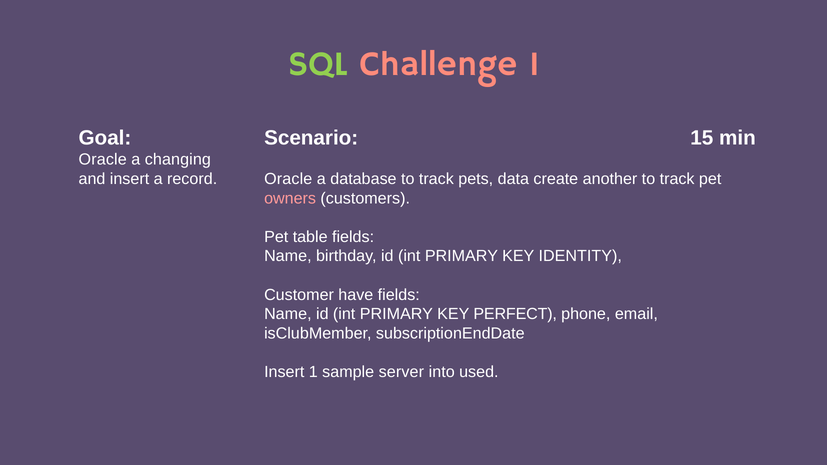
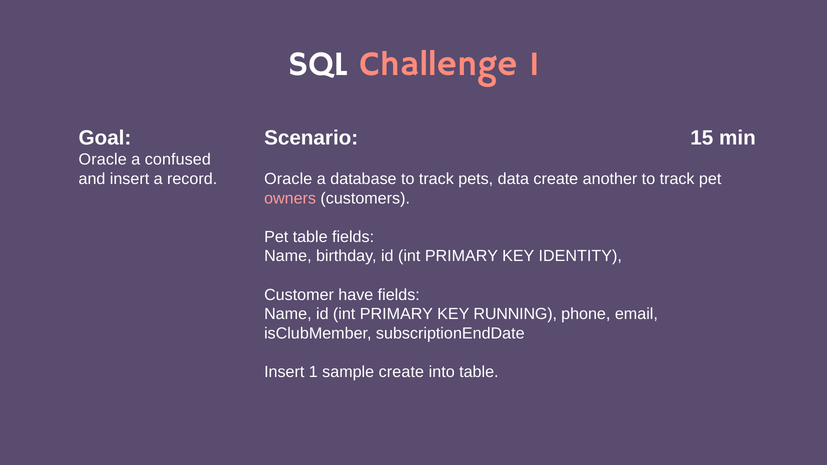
SQL colour: light green -> white
changing: changing -> confused
PERFECT: PERFECT -> RUNNING
sample server: server -> create
into used: used -> table
